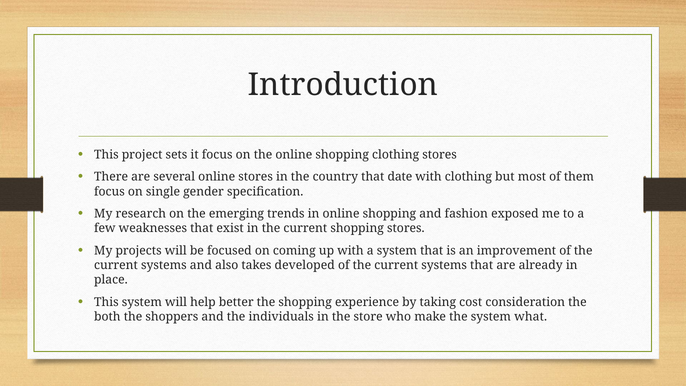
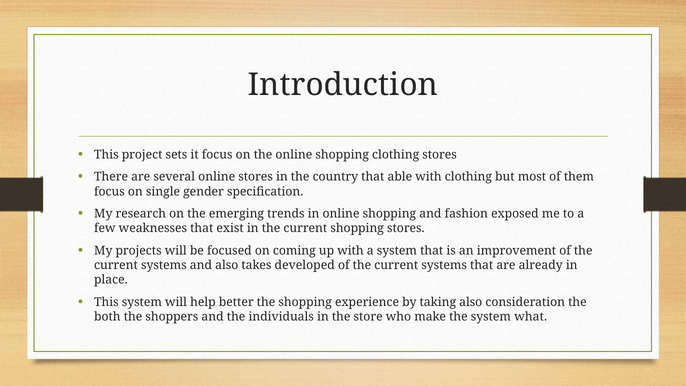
date: date -> able
taking cost: cost -> also
